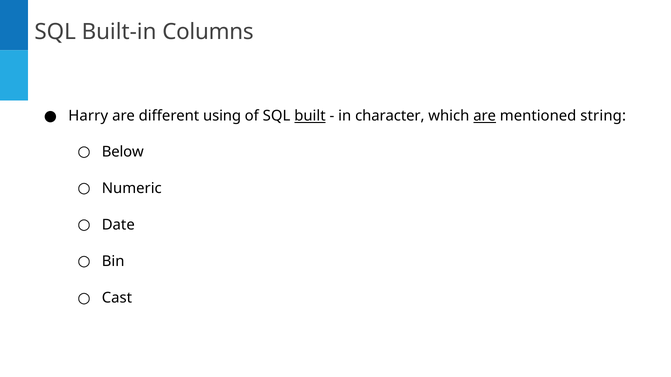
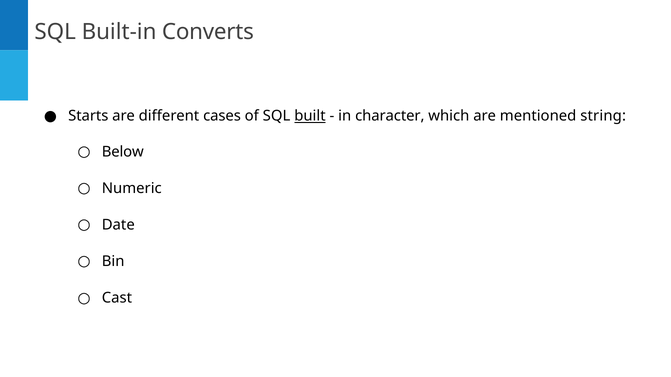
Columns: Columns -> Converts
Harry: Harry -> Starts
using: using -> cases
are at (485, 116) underline: present -> none
